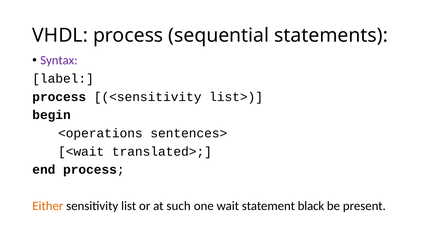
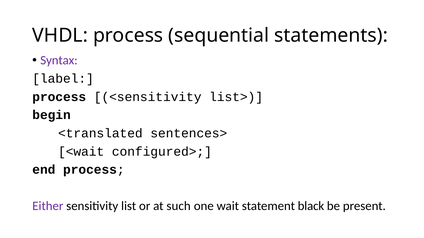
<operations: <operations -> <translated
translated>: translated> -> configured>
Either colour: orange -> purple
